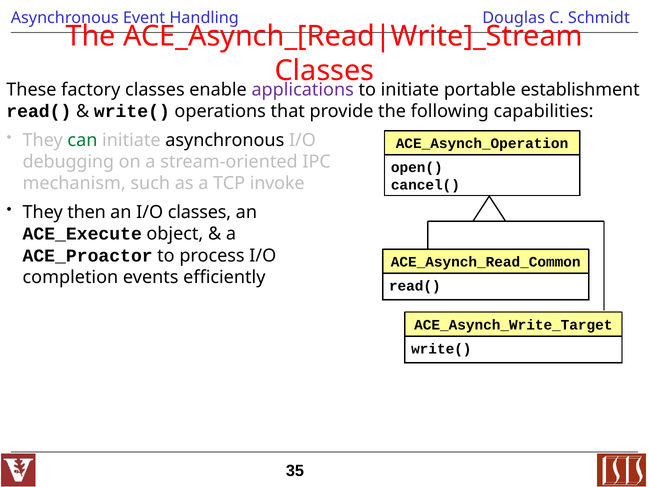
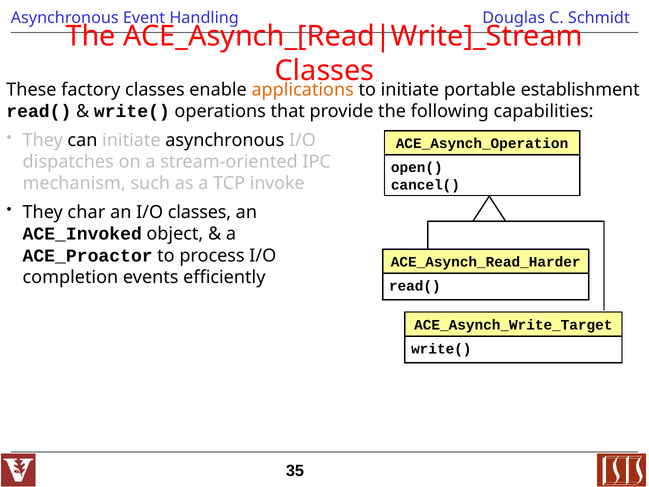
applications colour: purple -> orange
can colour: green -> black
debugging: debugging -> dispatches
then: then -> char
ACE_Execute: ACE_Execute -> ACE_Invoked
ACE_Asynch_Read_Common: ACE_Asynch_Read_Common -> ACE_Asynch_Read_Harder
